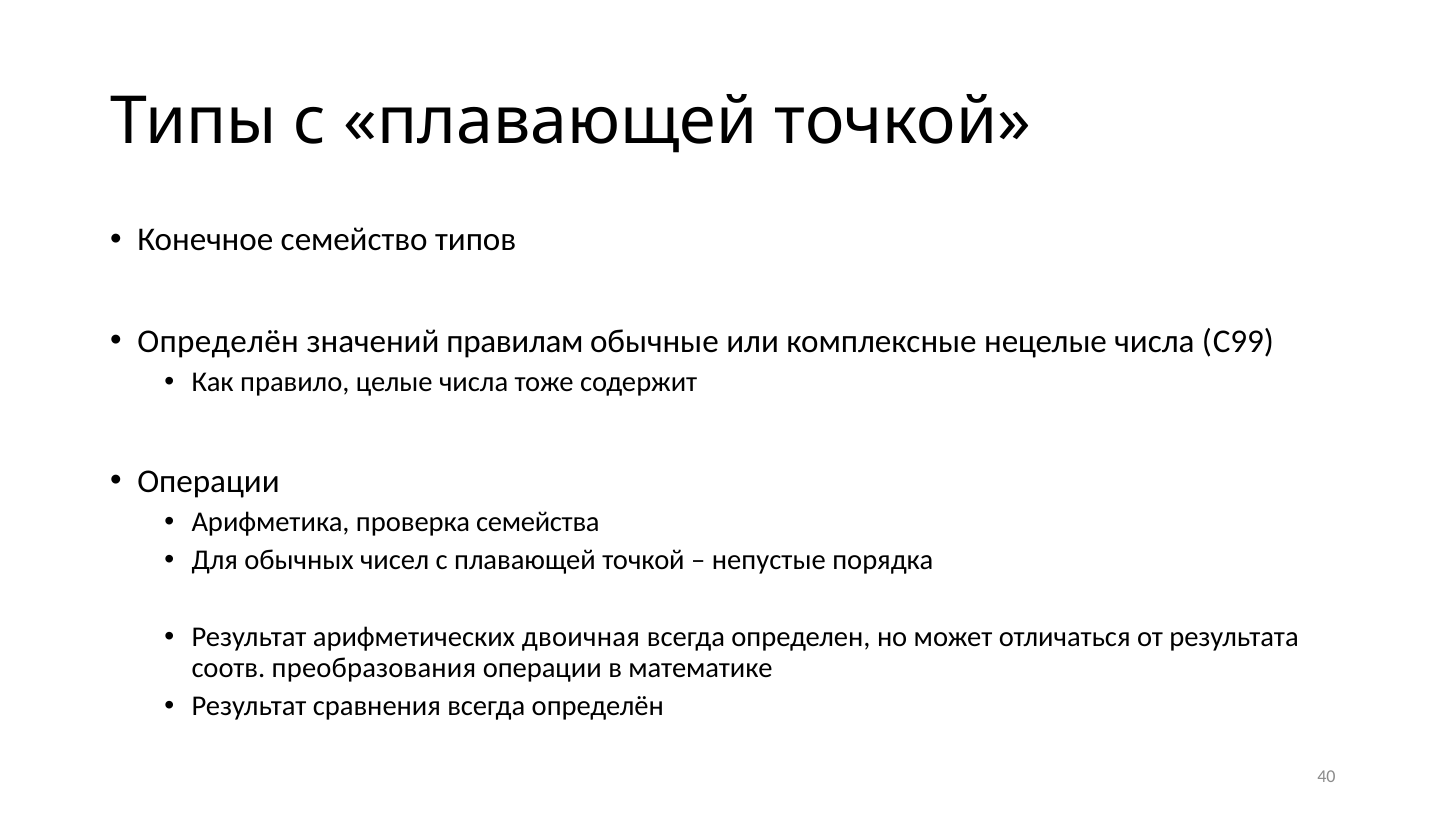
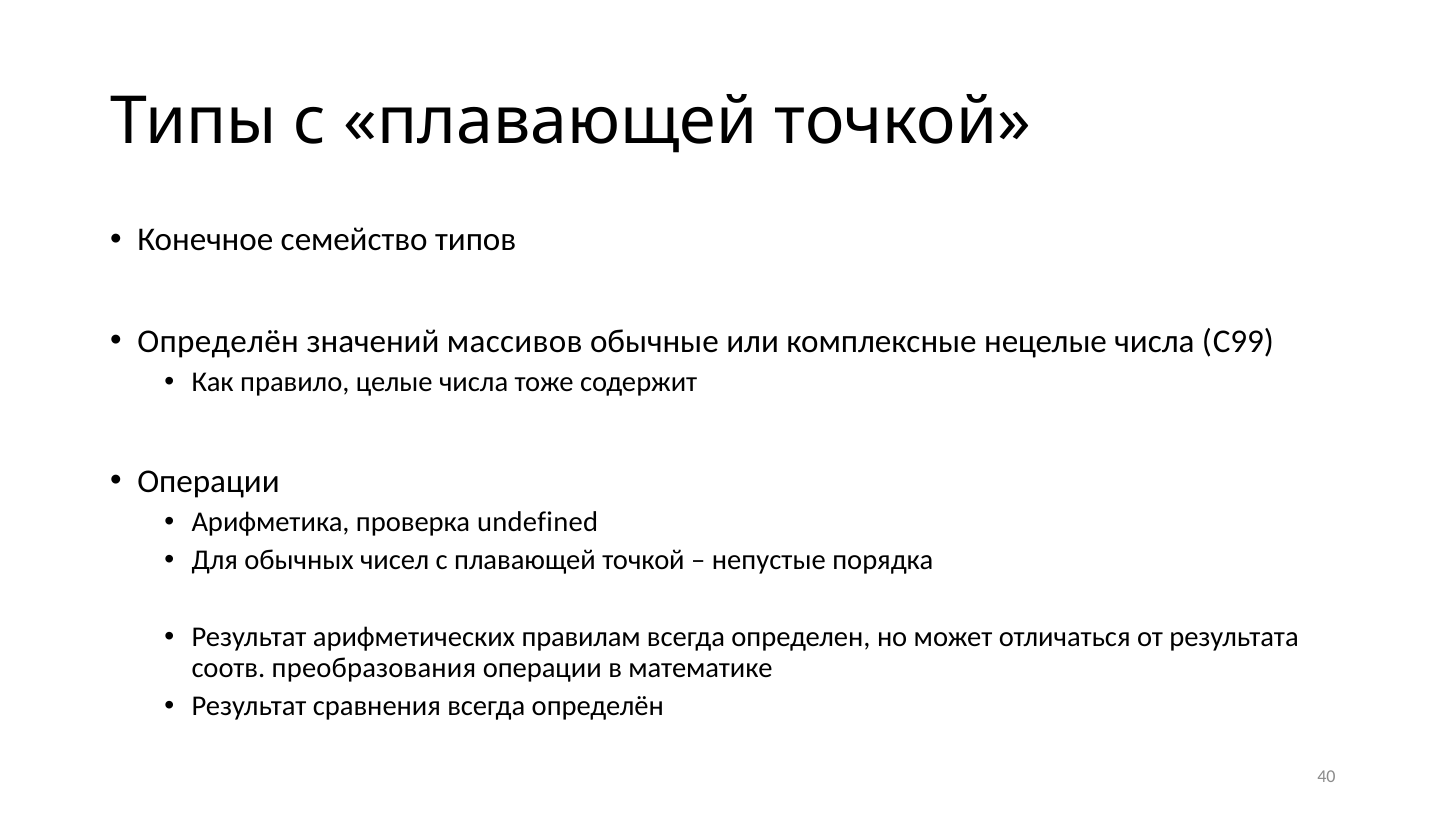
правилам: правилам -> массивов
семейства: семейства -> undefined
двоичная: двоичная -> правилам
